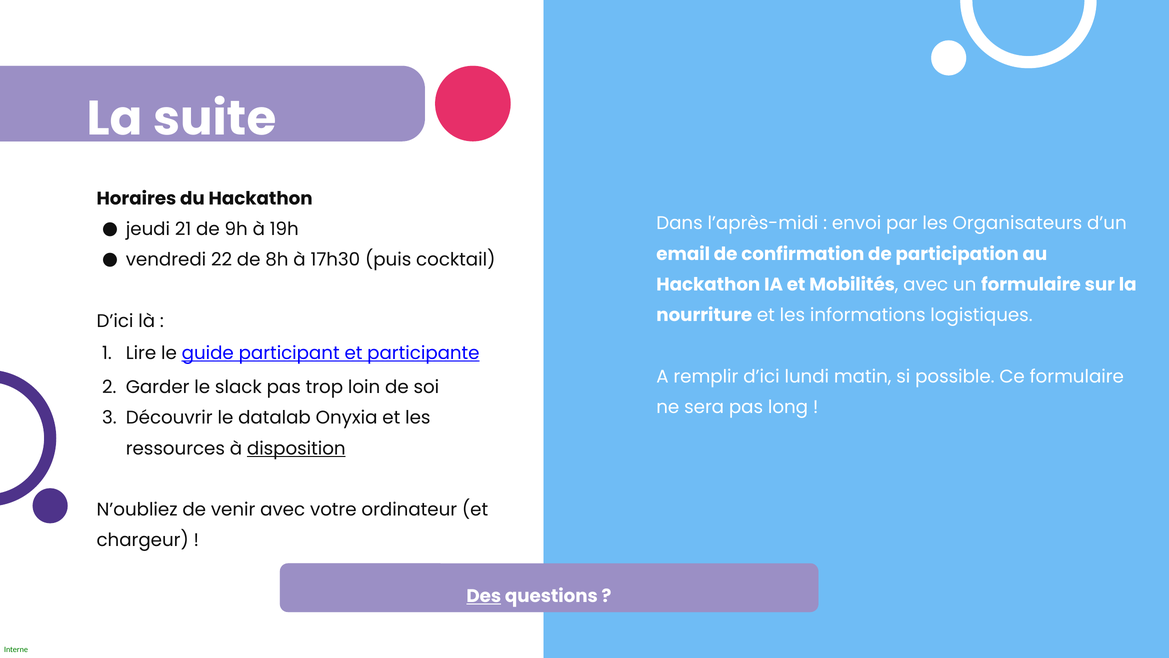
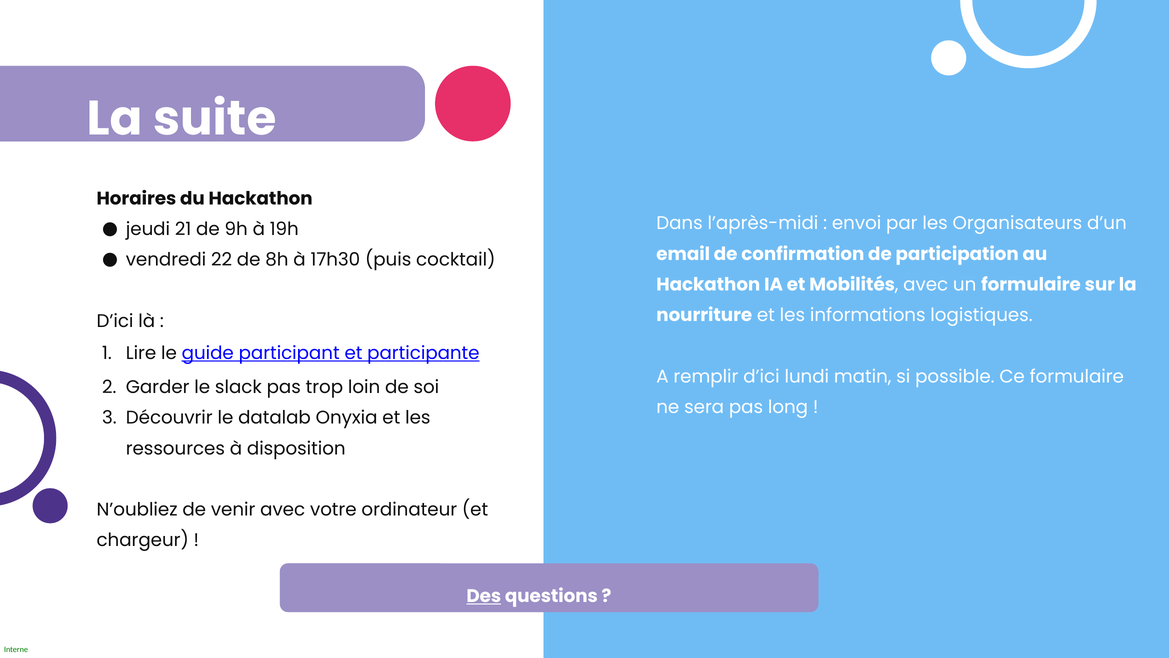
disposition underline: present -> none
